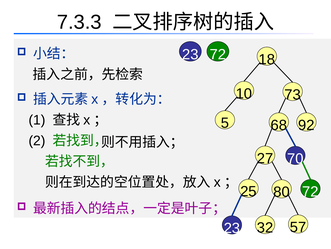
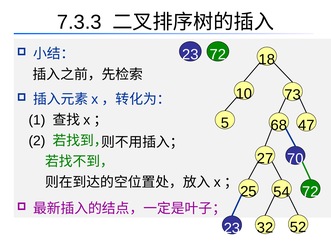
92: 92 -> 47
80: 80 -> 54
57: 57 -> 52
